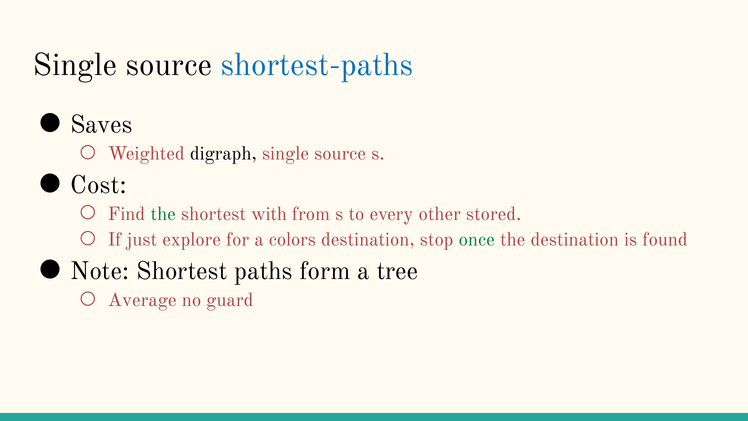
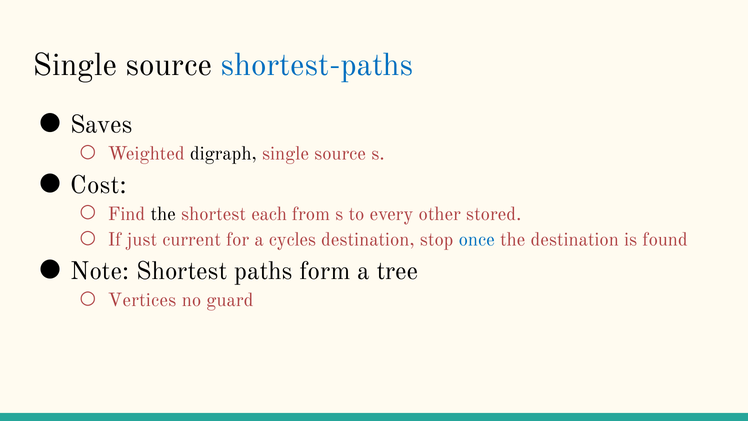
the at (163, 214) colour: green -> black
with: with -> each
explore: explore -> current
colors: colors -> cycles
once colour: green -> blue
Average: Average -> Vertices
